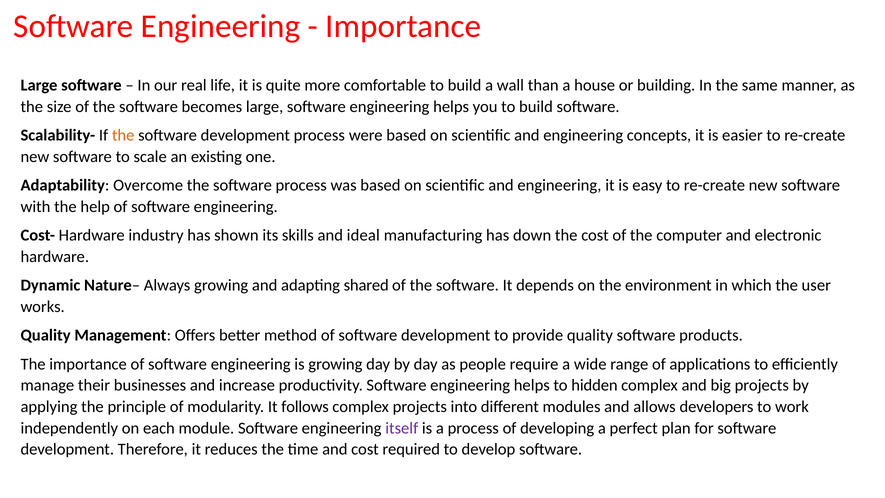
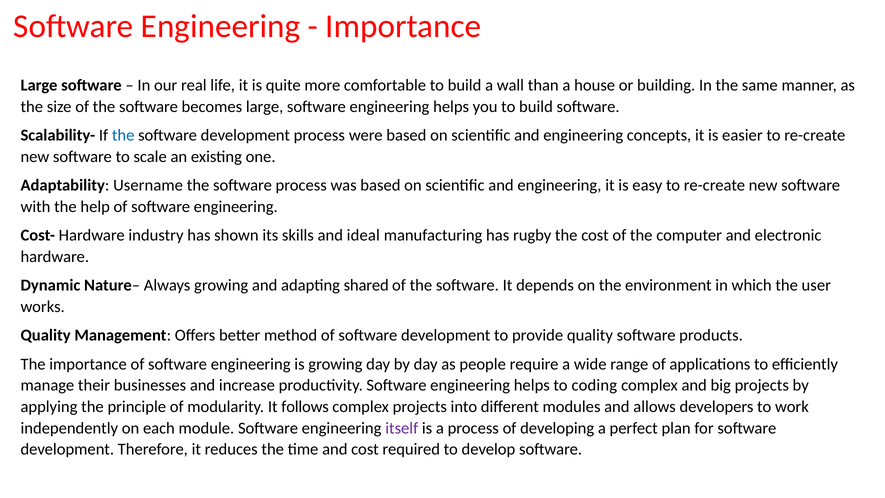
the at (123, 135) colour: orange -> blue
Overcome: Overcome -> Username
down: down -> rugby
hidden: hidden -> coding
